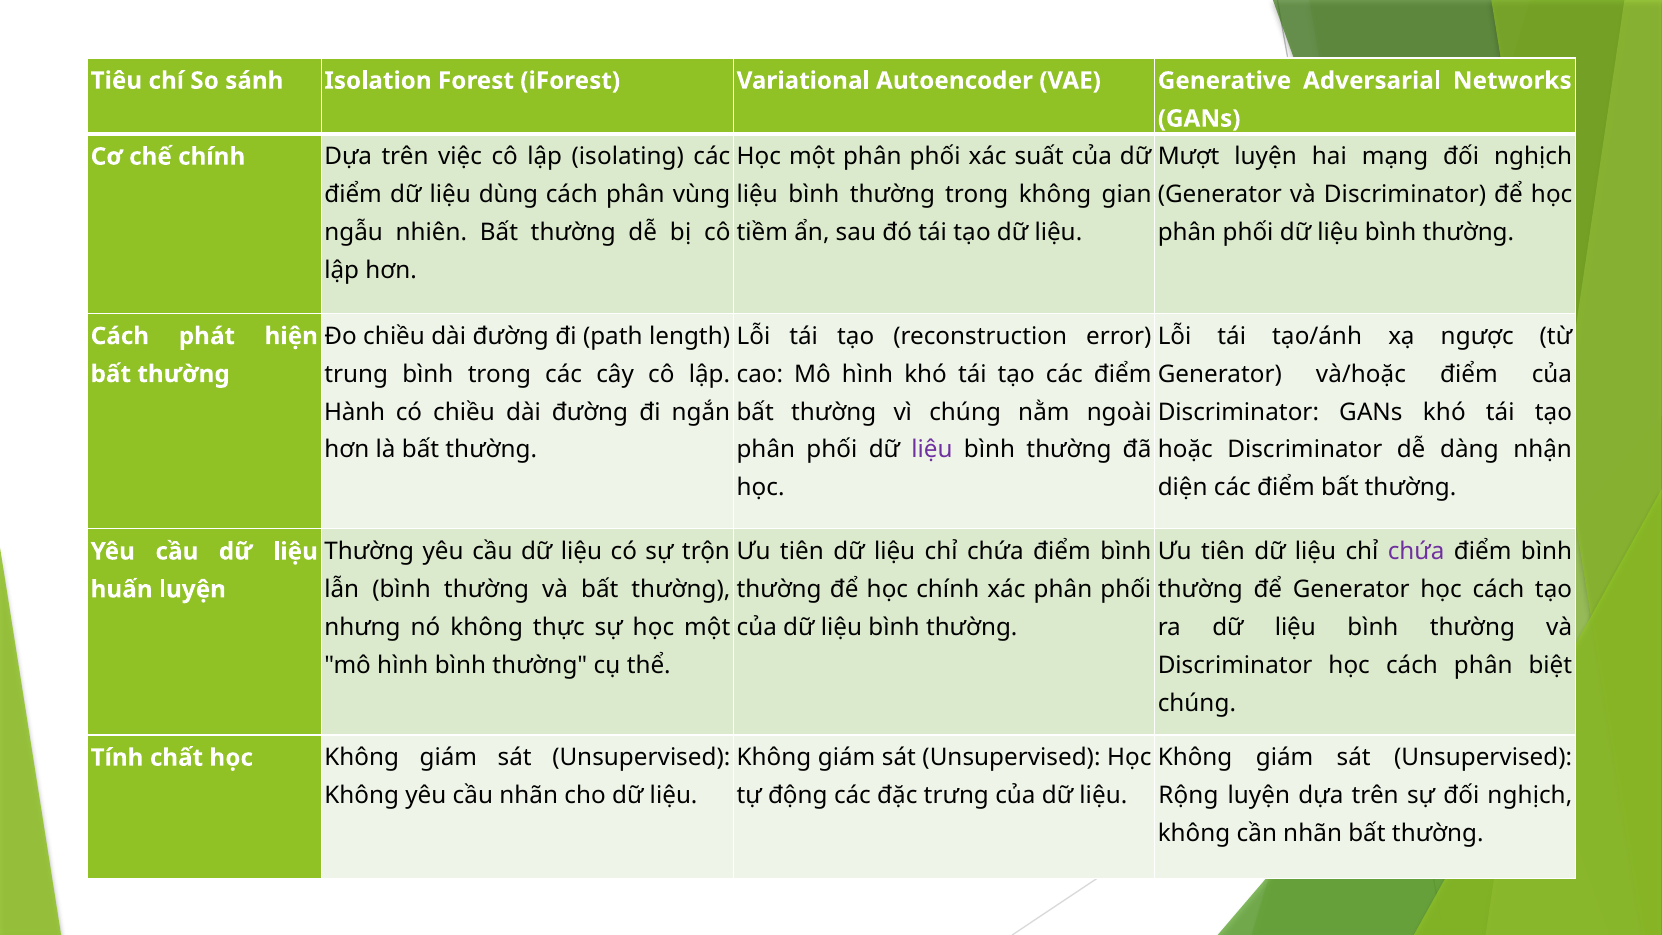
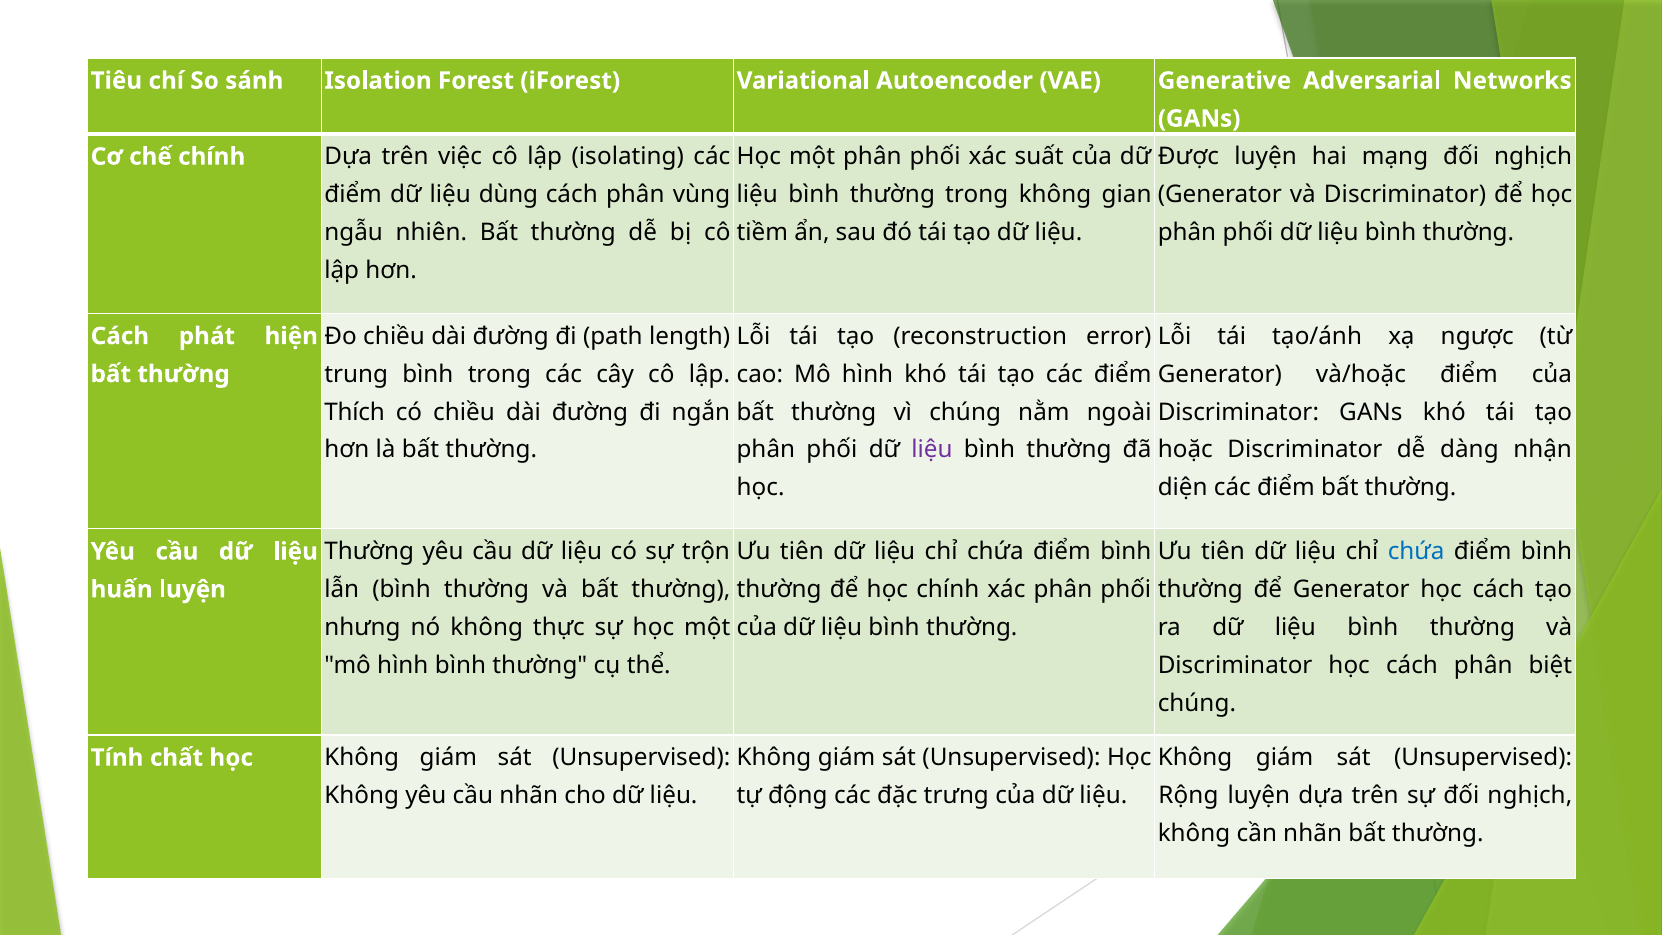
Mượt: Mượt -> Được
Hành: Hành -> Thích
chứa at (1416, 551) colour: purple -> blue
